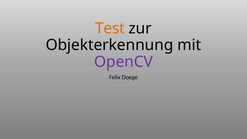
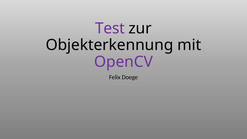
Test colour: orange -> purple
